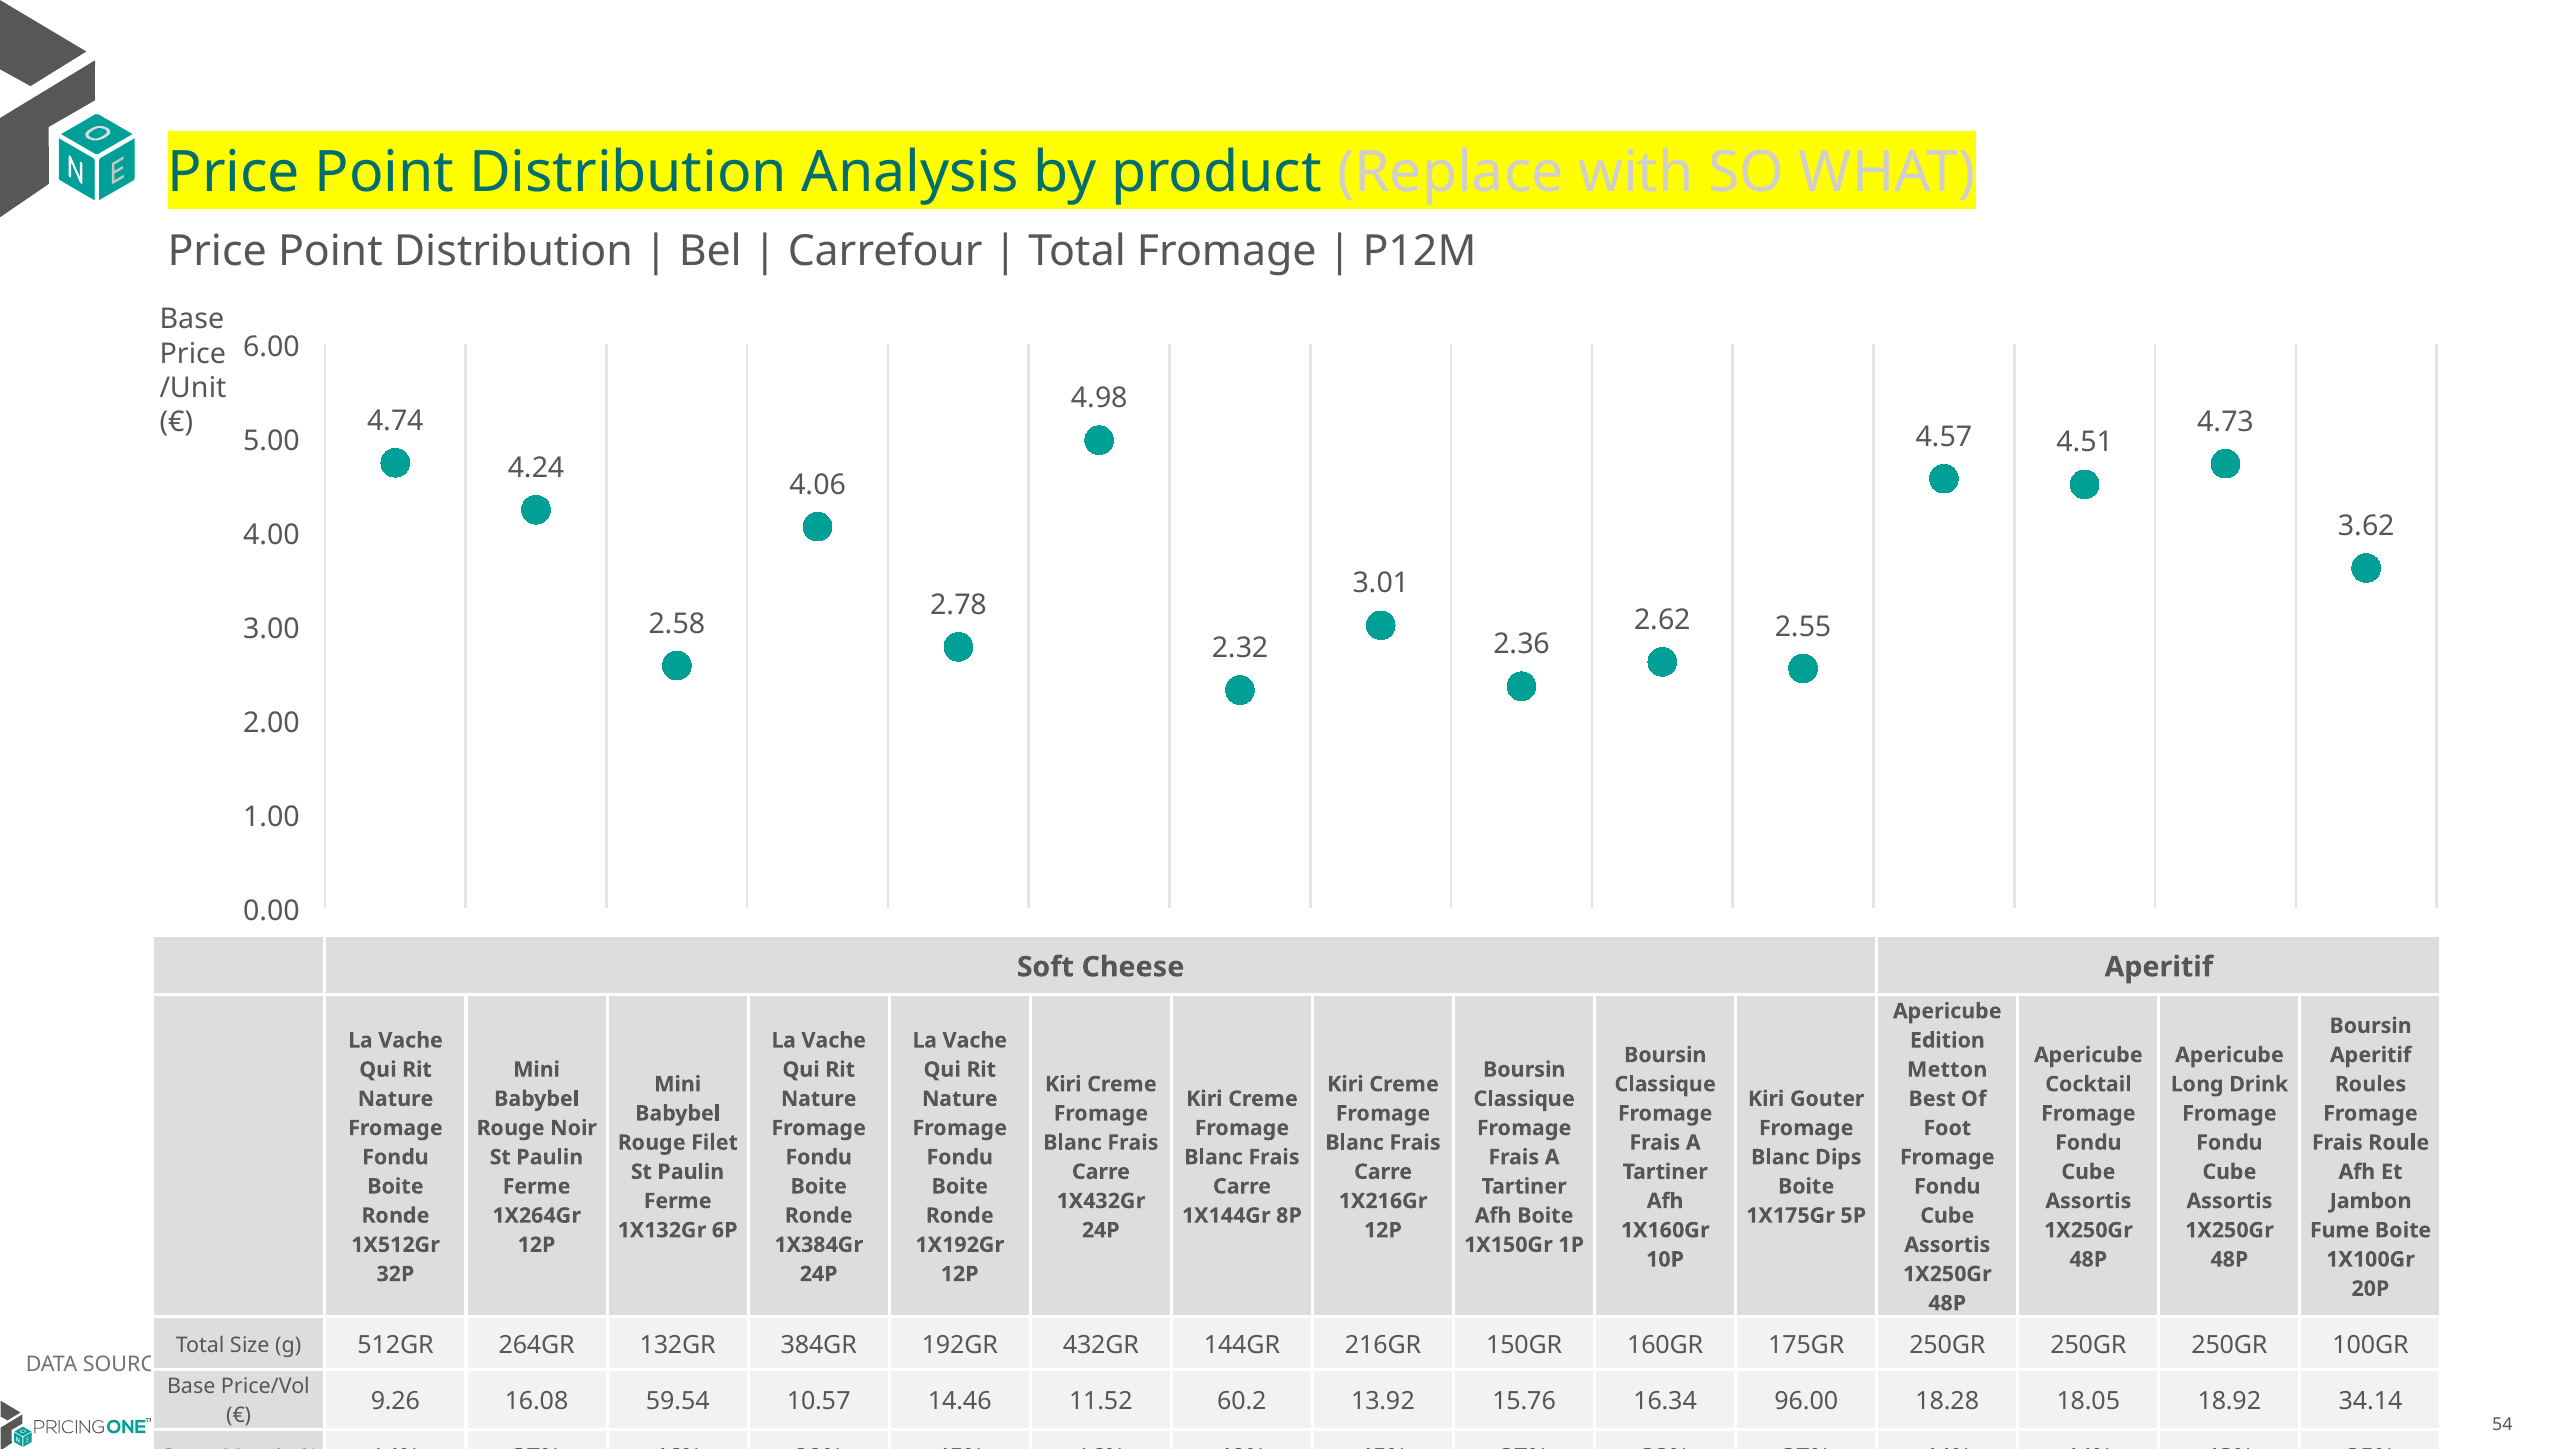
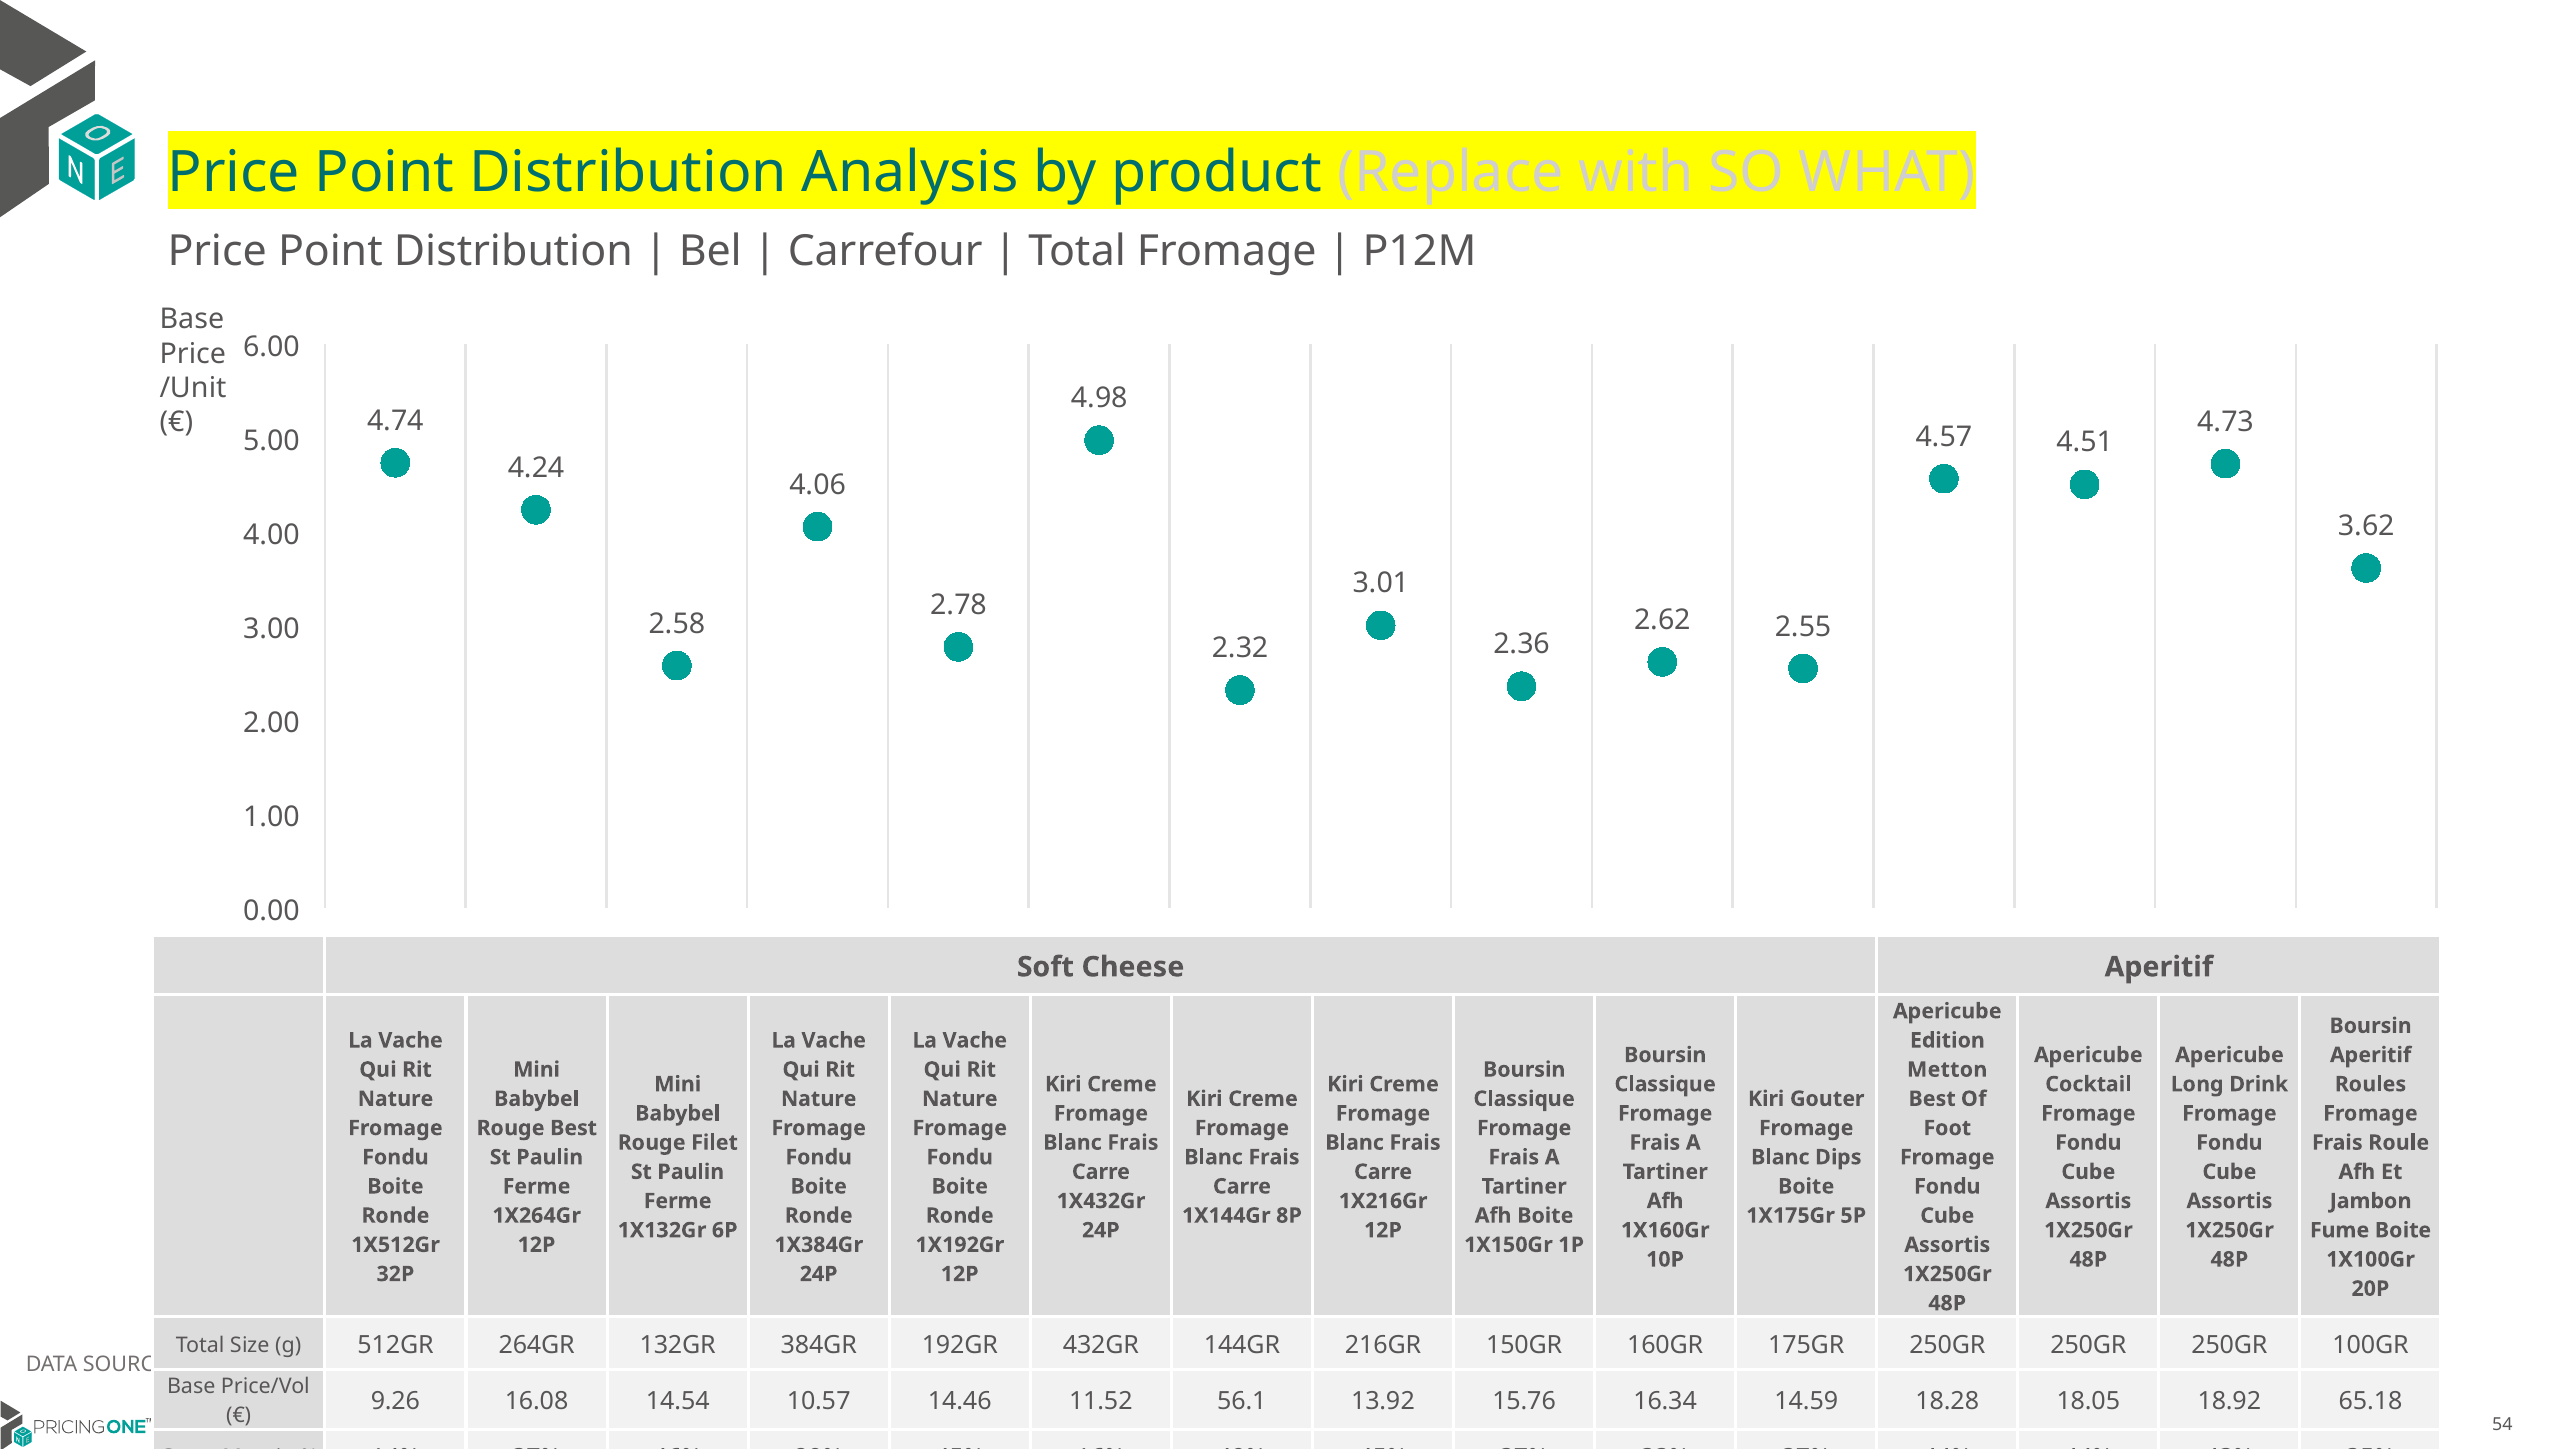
Rouge Noir: Noir -> Best
59.54: 59.54 -> 14.54
60.2: 60.2 -> 56.1
96.00: 96.00 -> 14.59
34.14: 34.14 -> 65.18
